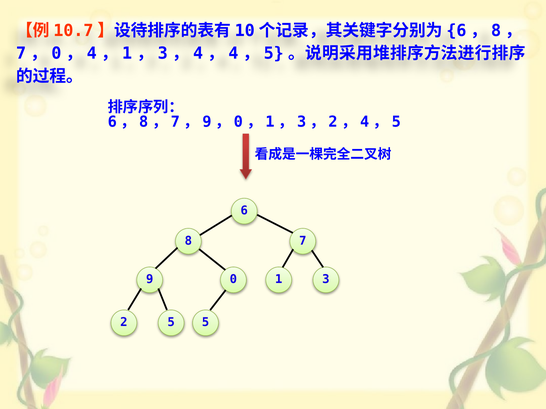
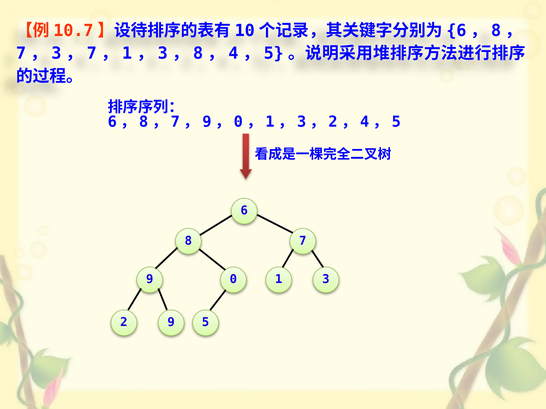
0 at (57, 54): 0 -> 3
4 at (92, 54): 4 -> 7
4 at (198, 54): 4 -> 8
2 5: 5 -> 9
